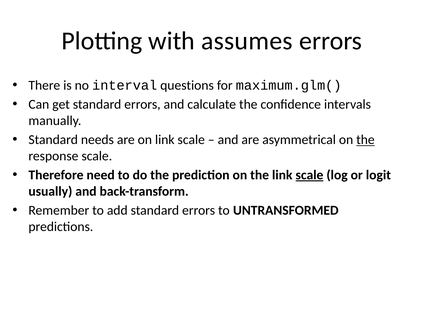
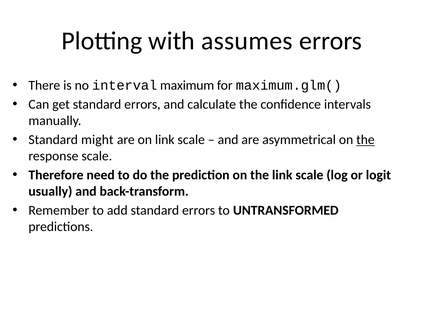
questions: questions -> maximum
needs: needs -> might
scale at (309, 175) underline: present -> none
